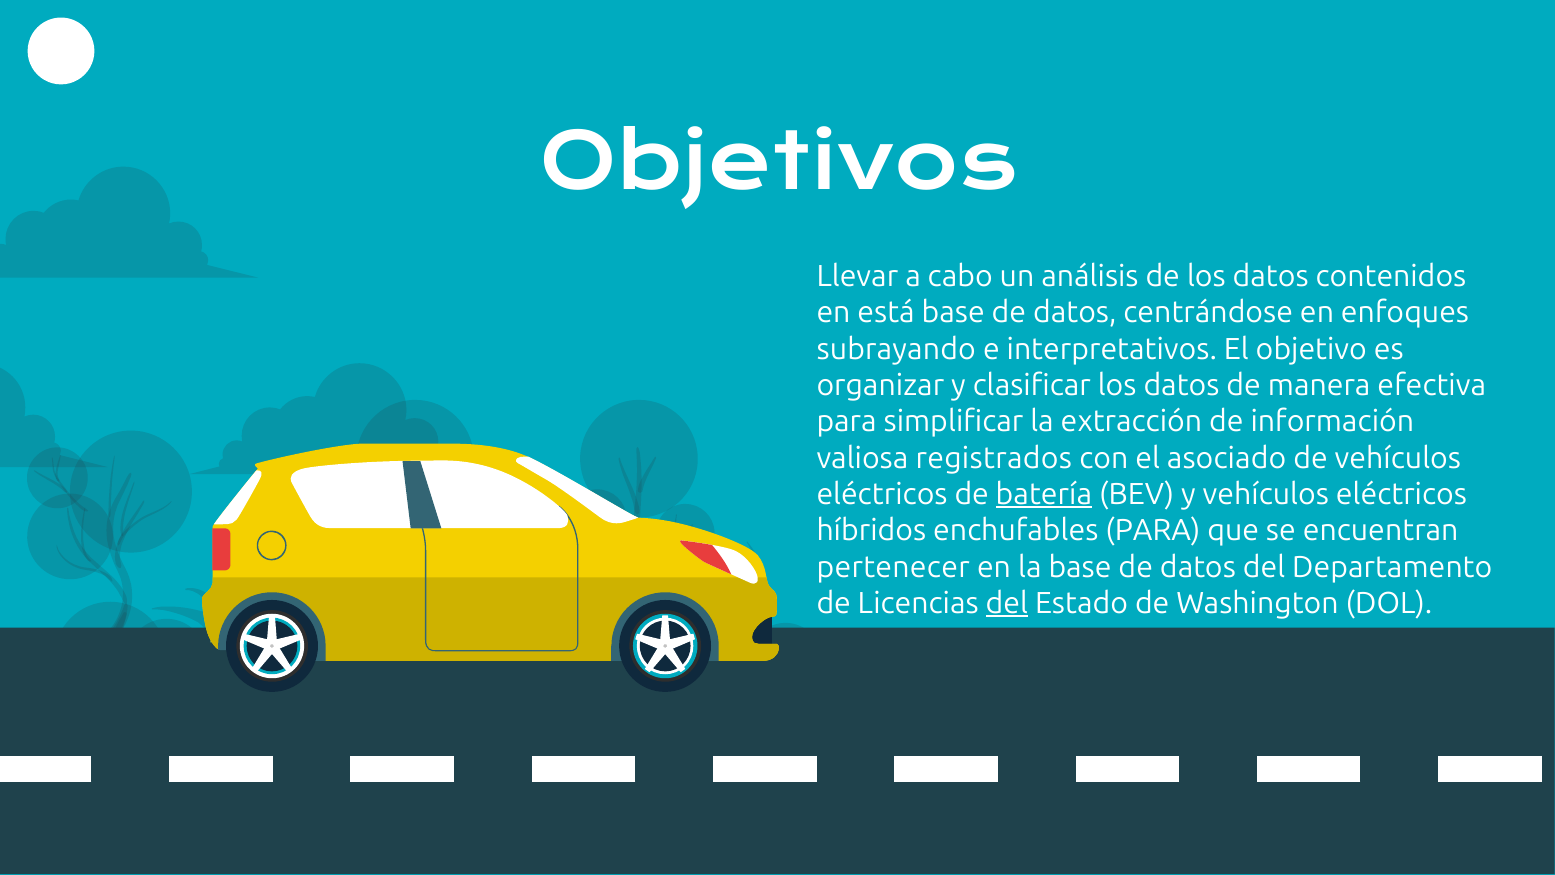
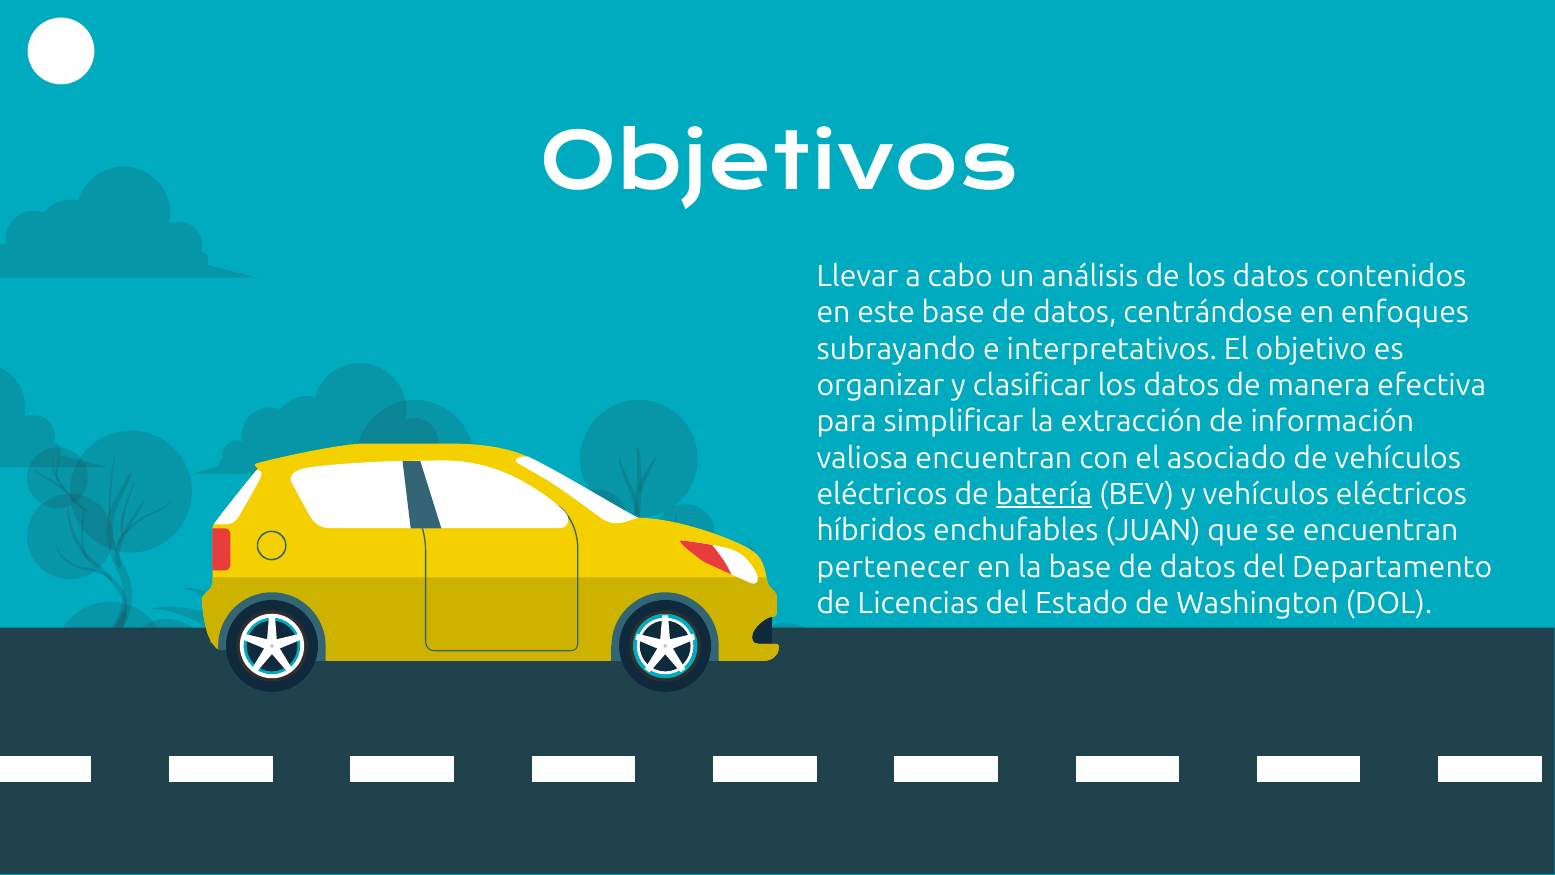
está: está -> este
valiosa registrados: registrados -> encuentran
enchufables PARA: PARA -> JUAN
del at (1007, 603) underline: present -> none
